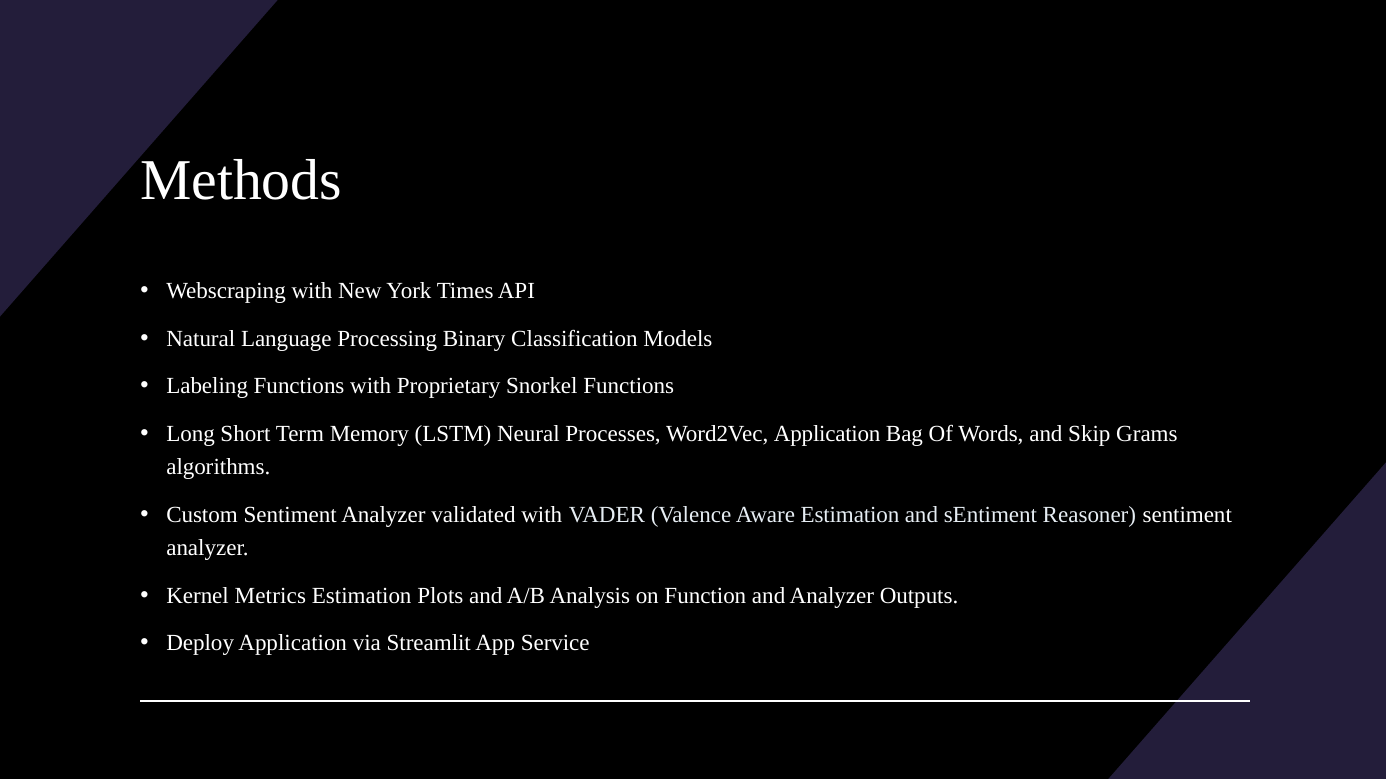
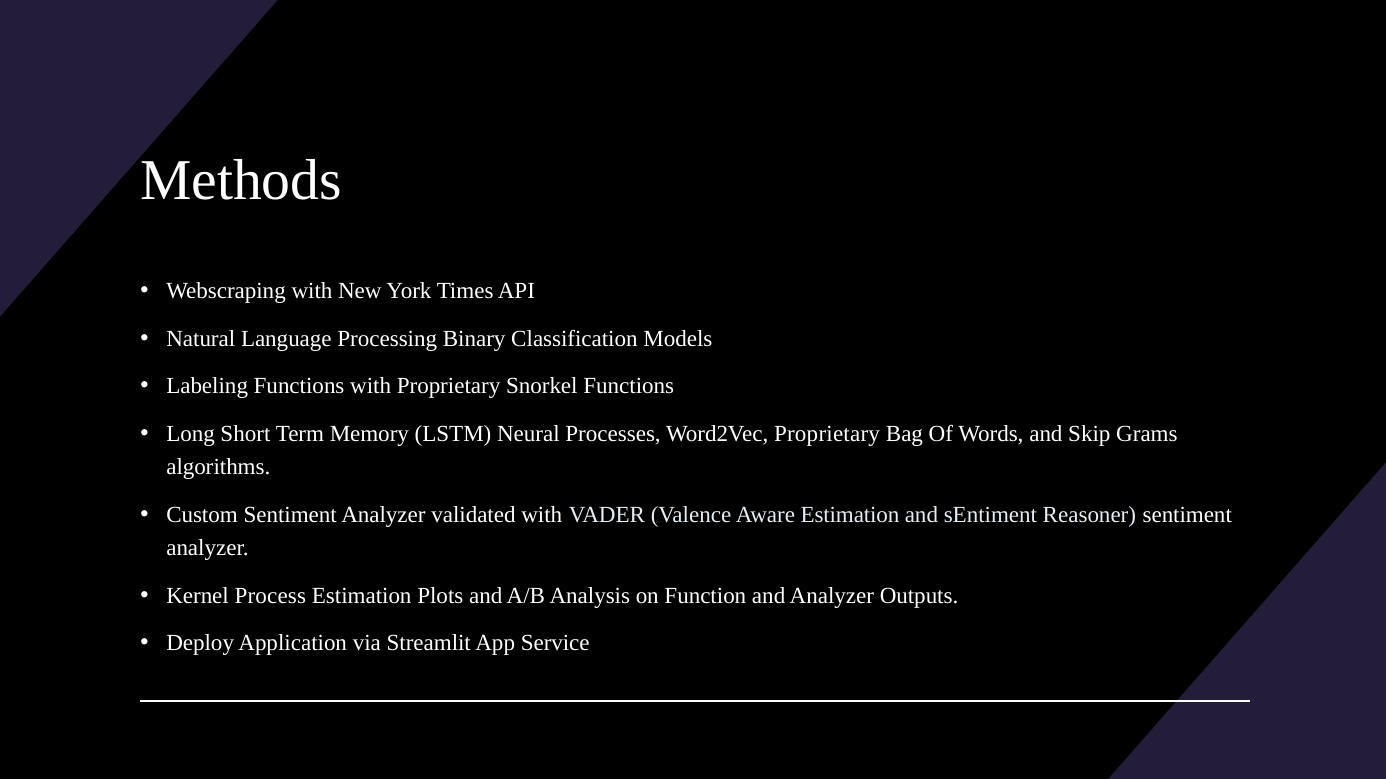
Word2Vec Application: Application -> Proprietary
Metrics: Metrics -> Process
